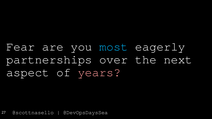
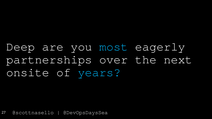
Fear: Fear -> Deep
aspect: aspect -> onsite
years colour: pink -> light blue
